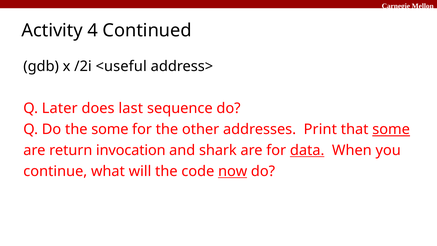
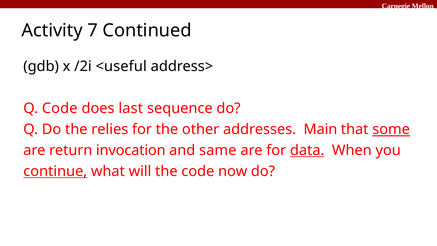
4: 4 -> 7
Q Later: Later -> Code
the some: some -> relies
Print: Print -> Main
shark: shark -> same
continue underline: none -> present
now underline: present -> none
